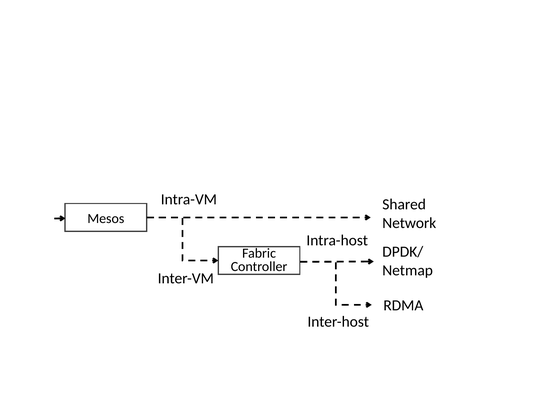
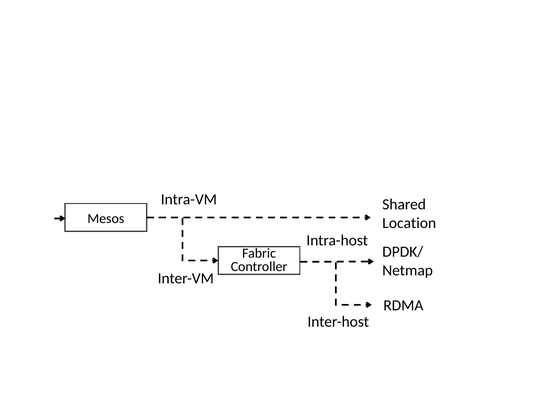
Network: Network -> Location
